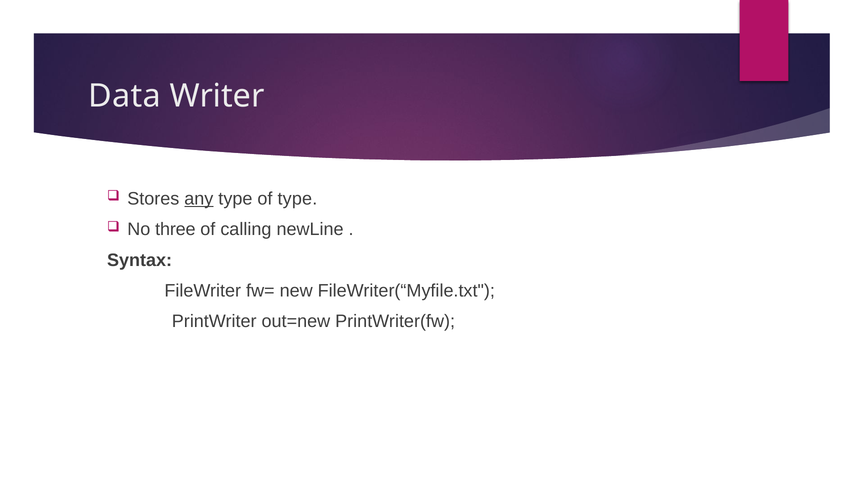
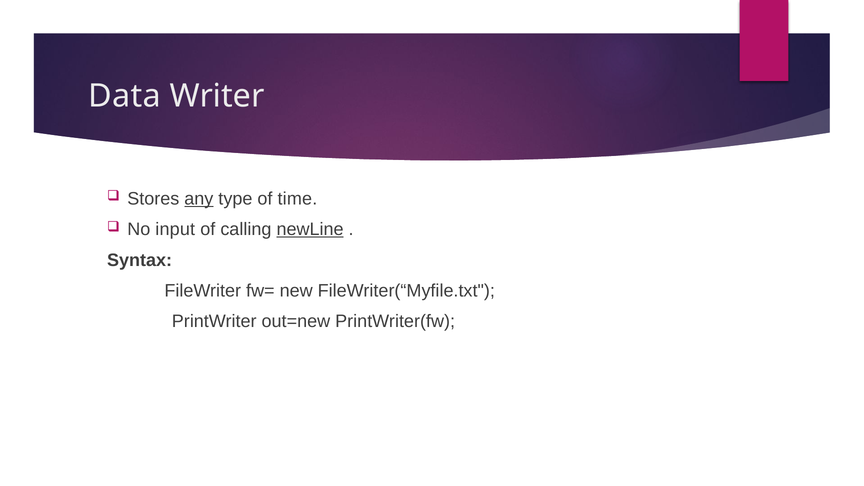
of type: type -> time
three: three -> input
newLine underline: none -> present
